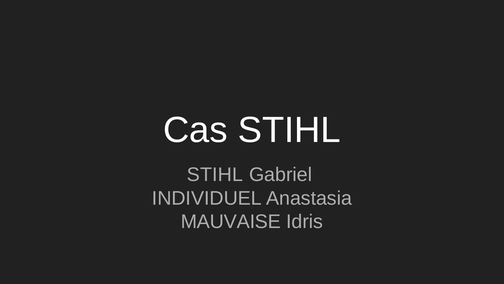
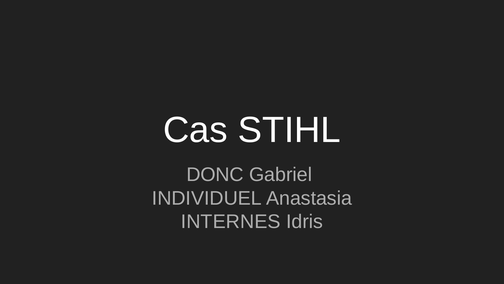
STIHL at (215, 174): STIHL -> DONC
MAUVAISE: MAUVAISE -> INTERNES
